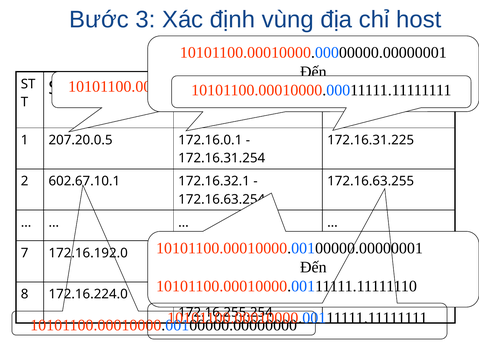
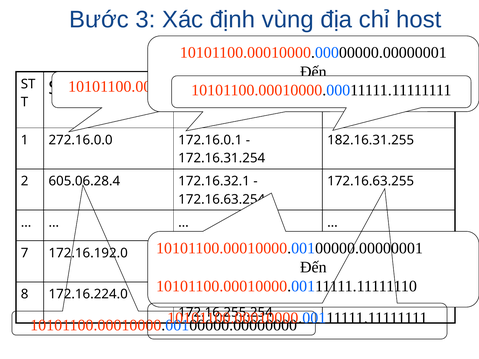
207.20.0.5: 207.20.0.5 -> 272.16.0.0
172.16.31.225: 172.16.31.225 -> 182.16.31.255
602.67.10.1: 602.67.10.1 -> 605.06.28.4
